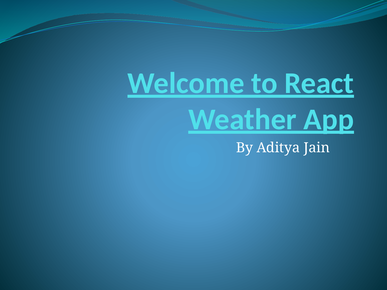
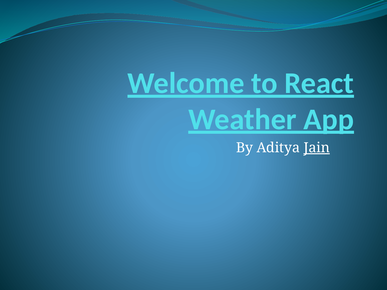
Jain underline: none -> present
